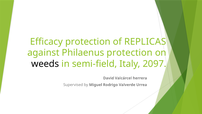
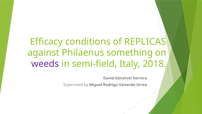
Efficacy protection: protection -> conditions
Philaenus protection: protection -> something
weeds colour: black -> purple
2097: 2097 -> 2018
